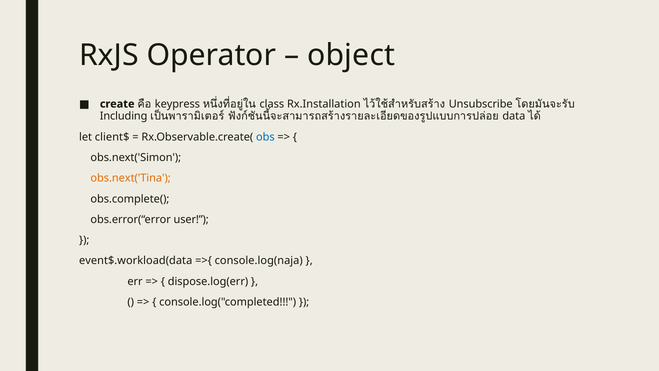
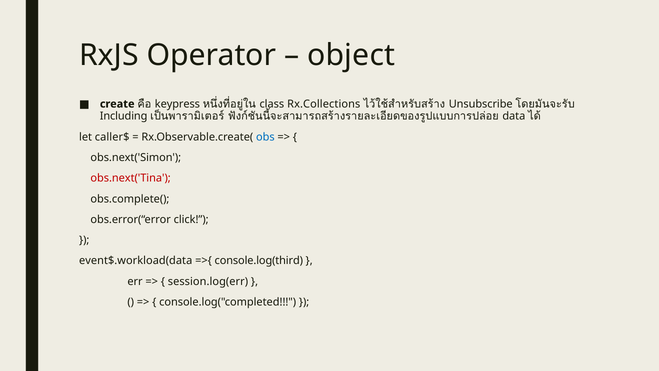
Rx.Installation: Rx.Installation -> Rx.Collections
client$: client$ -> caller$
obs.next('Tina colour: orange -> red
user: user -> click
console.log(naja: console.log(naja -> console.log(third
dispose.log(err: dispose.log(err -> session.log(err
